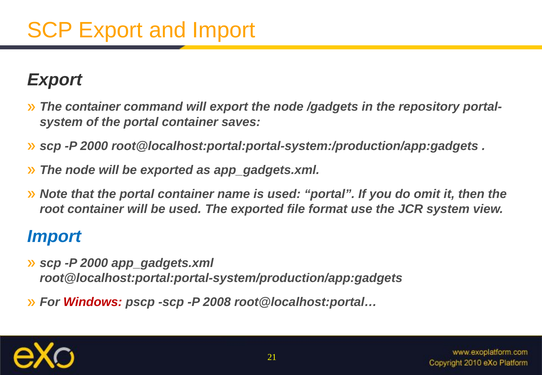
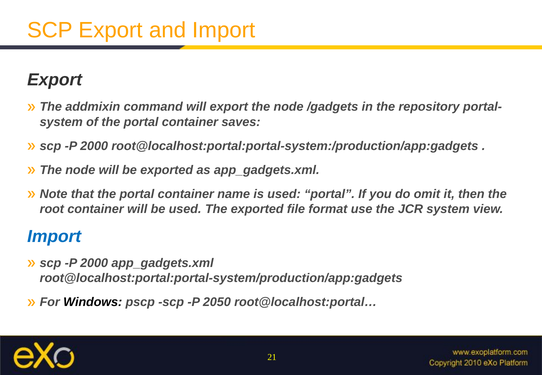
container at (93, 107): container -> addmixin
Windows colour: red -> black
2008: 2008 -> 2050
